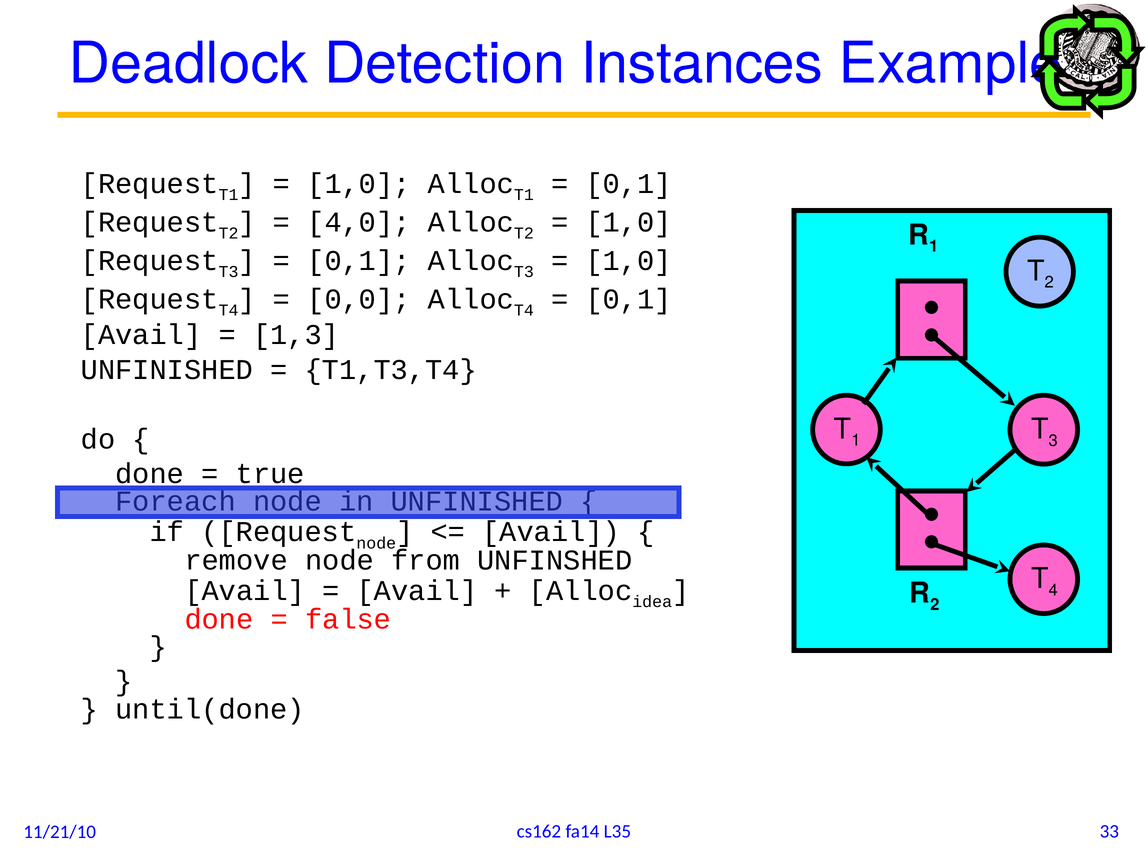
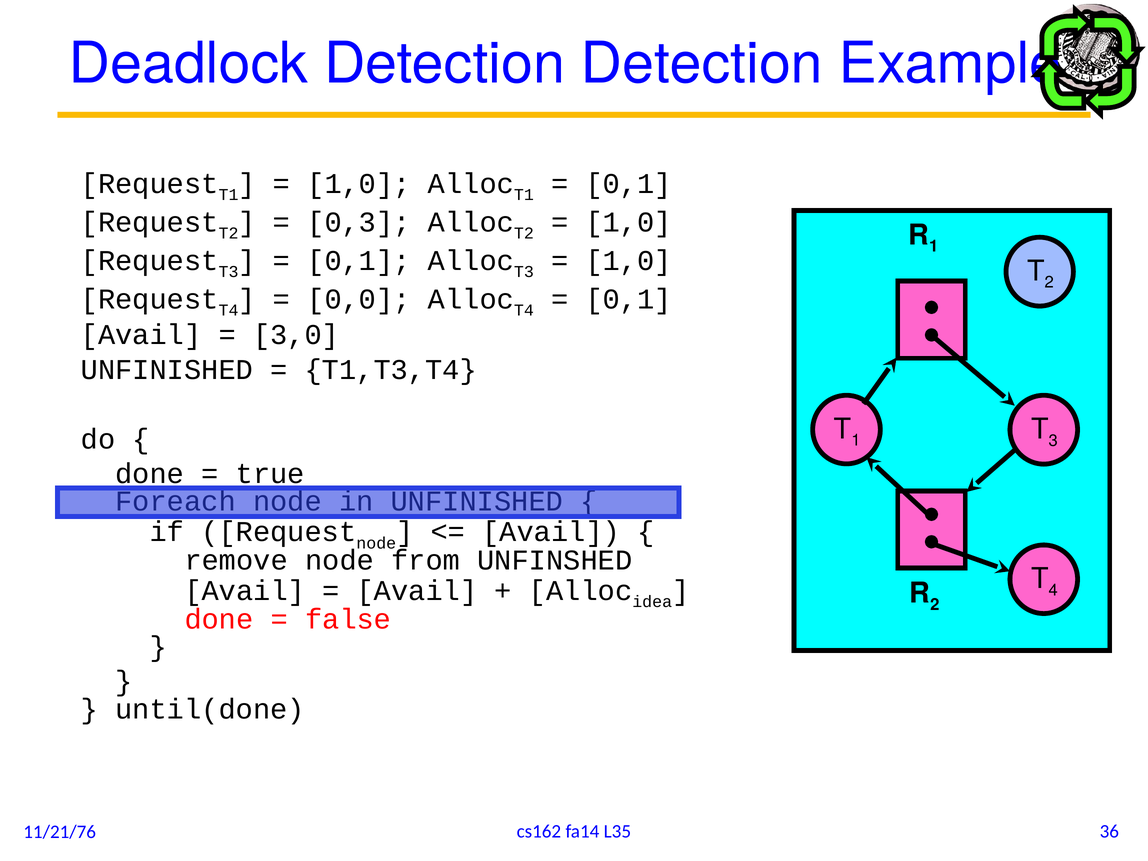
Detection Instances: Instances -> Detection
4,0: 4,0 -> 0,3
1,3: 1,3 -> 3,0
33: 33 -> 36
11/21/10: 11/21/10 -> 11/21/76
